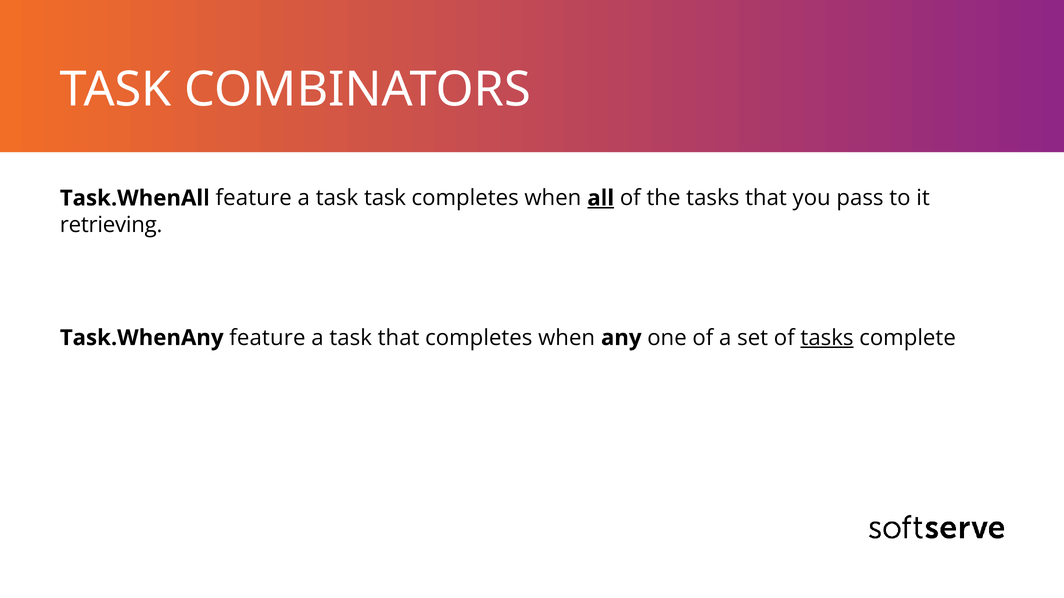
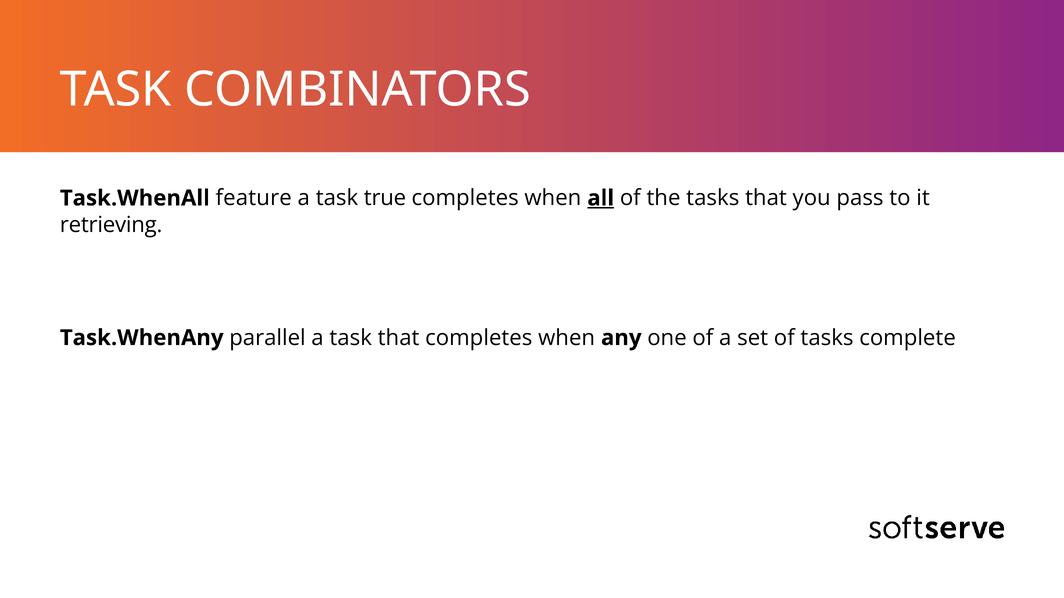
task task: task -> true
Task.WhenAny feature: feature -> parallel
tasks at (827, 338) underline: present -> none
